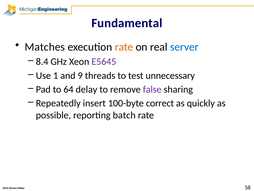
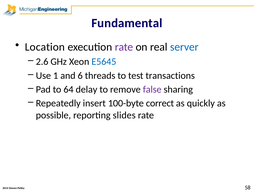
Matches: Matches -> Location
rate at (124, 47) colour: orange -> purple
8.4: 8.4 -> 2.6
E5645 colour: purple -> blue
9: 9 -> 6
unnecessary: unnecessary -> transactions
batch: batch -> slides
